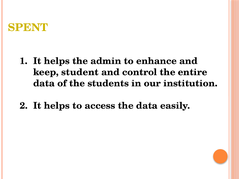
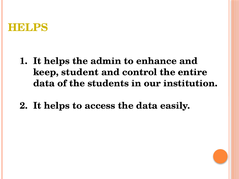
SPENT at (28, 28): SPENT -> HELPS
